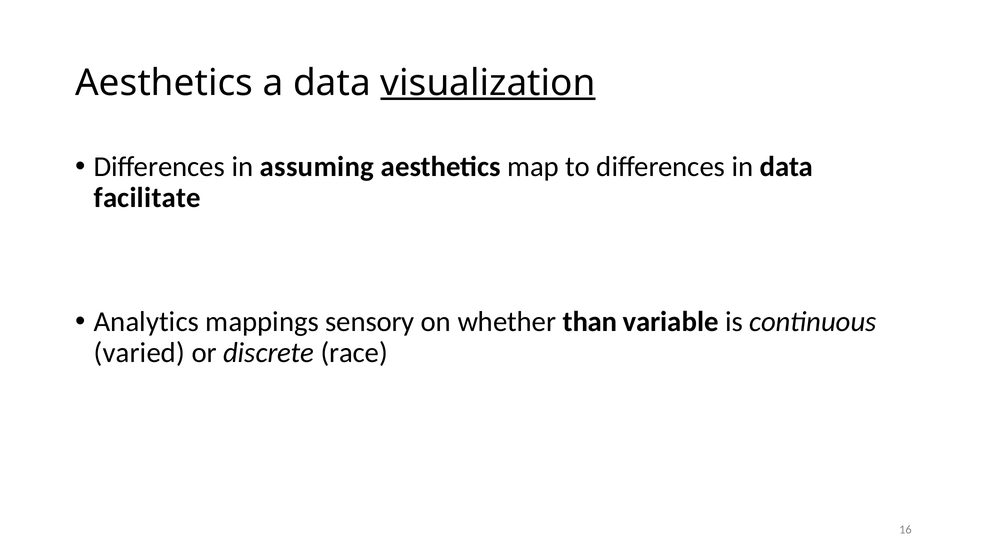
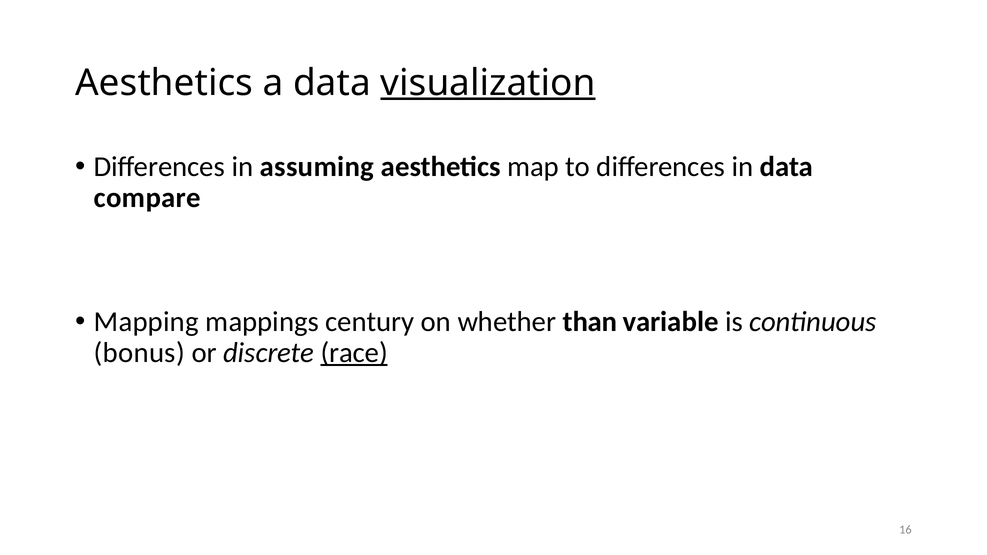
facilitate: facilitate -> compare
Analytics: Analytics -> Mapping
sensory: sensory -> century
varied: varied -> bonus
race underline: none -> present
